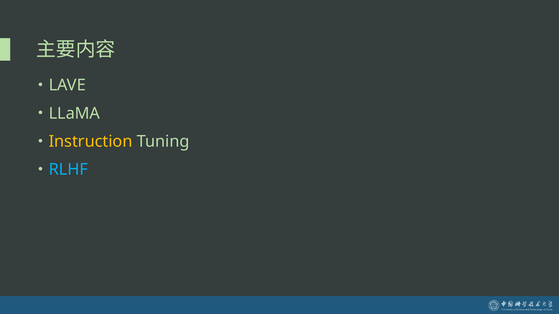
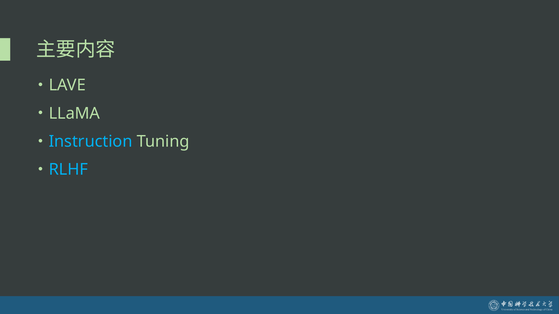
Instruction colour: yellow -> light blue
